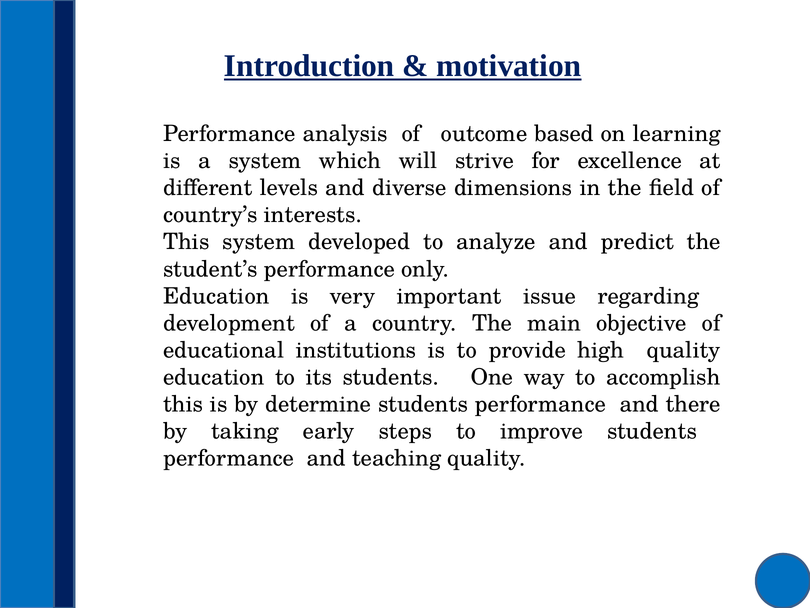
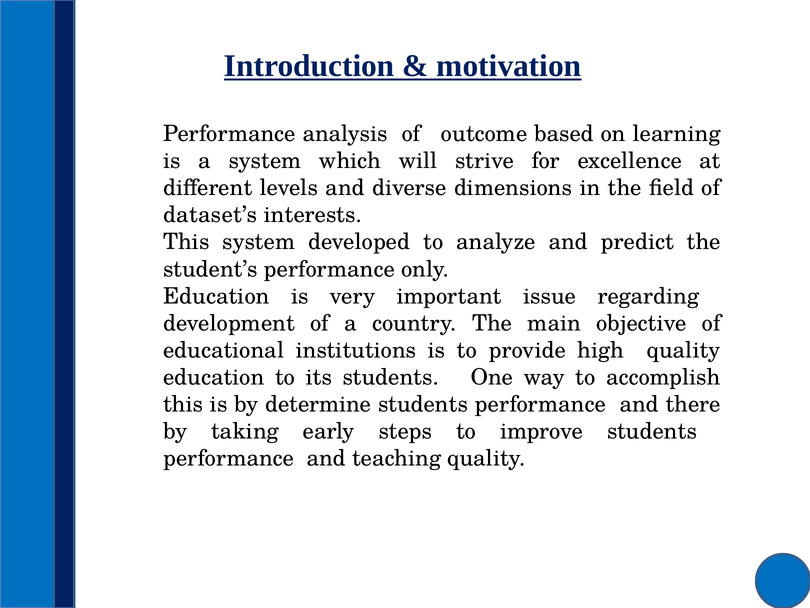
country’s: country’s -> dataset’s
